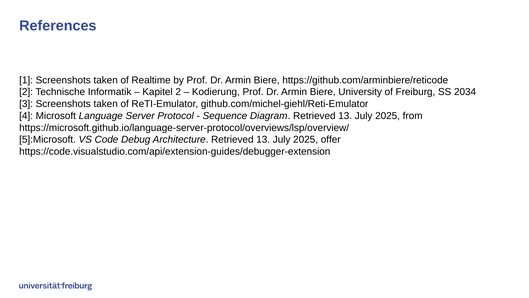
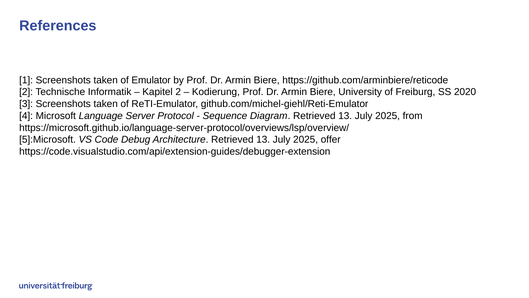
Realtime: Realtime -> Emulator
2034: 2034 -> 2020
